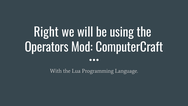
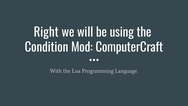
Operators: Operators -> Condition
